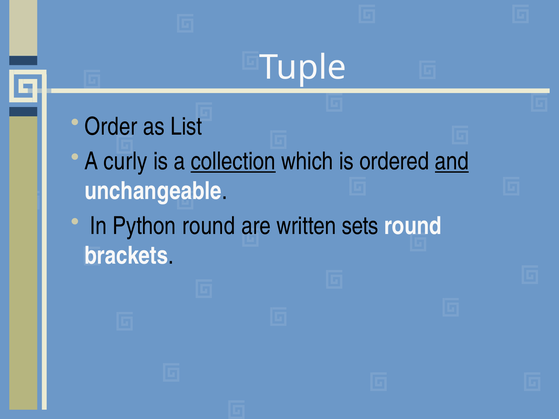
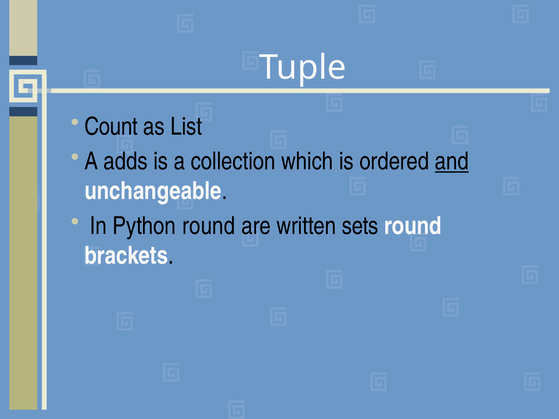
Order: Order -> Count
curly: curly -> adds
collection underline: present -> none
